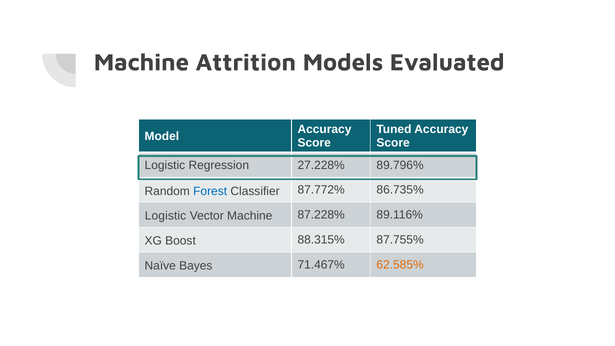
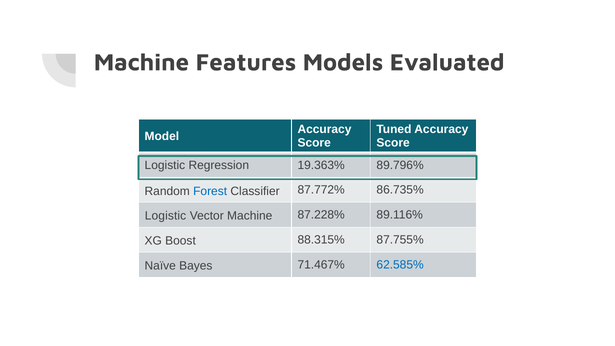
Attrition: Attrition -> Features
27.228%: 27.228% -> 19.363%
62.585% colour: orange -> blue
